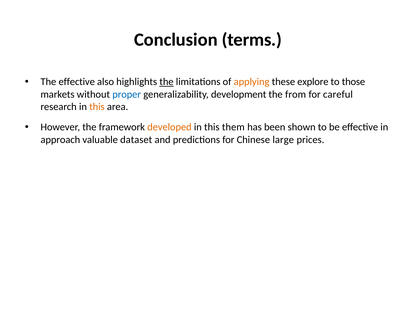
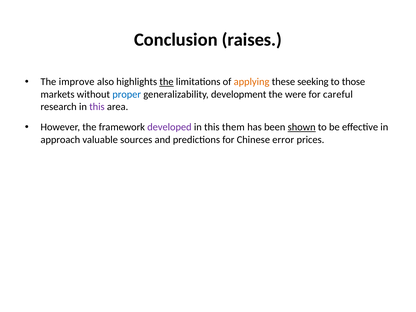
terms: terms -> raises
The effective: effective -> improve
explore: explore -> seeking
from: from -> were
this at (97, 107) colour: orange -> purple
developed colour: orange -> purple
shown underline: none -> present
dataset: dataset -> sources
large: large -> error
